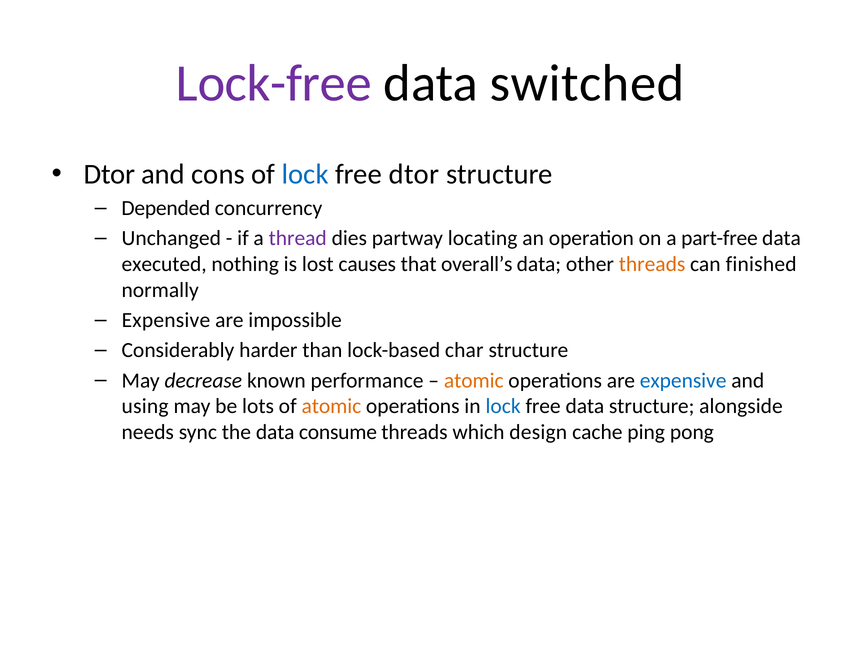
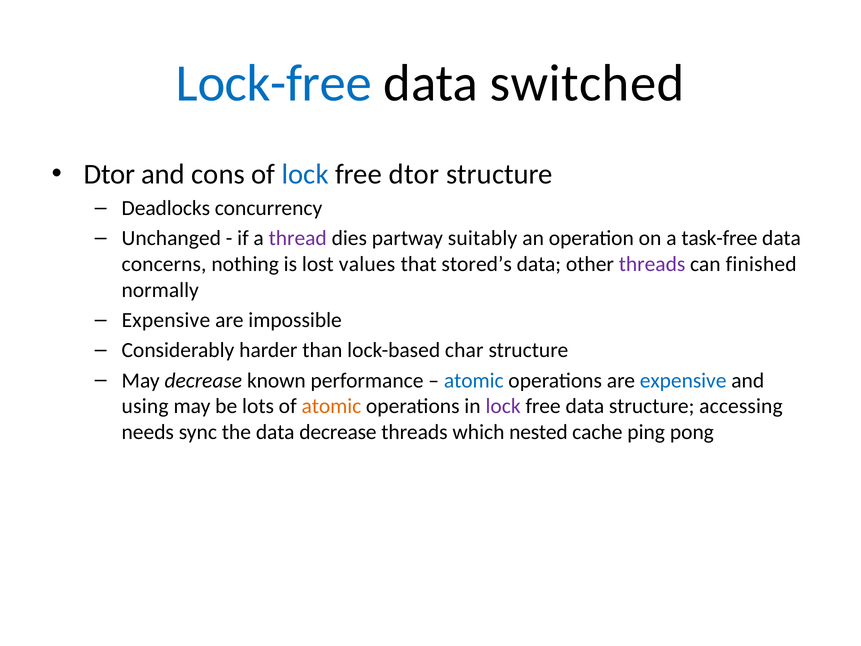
Lock-free colour: purple -> blue
Depended: Depended -> Deadlocks
locating: locating -> suitably
part-free: part-free -> task-free
executed: executed -> concerns
causes: causes -> values
overall’s: overall’s -> stored’s
threads at (652, 264) colour: orange -> purple
atomic at (474, 380) colour: orange -> blue
lock at (503, 406) colour: blue -> purple
alongside: alongside -> accessing
data consume: consume -> decrease
design: design -> nested
